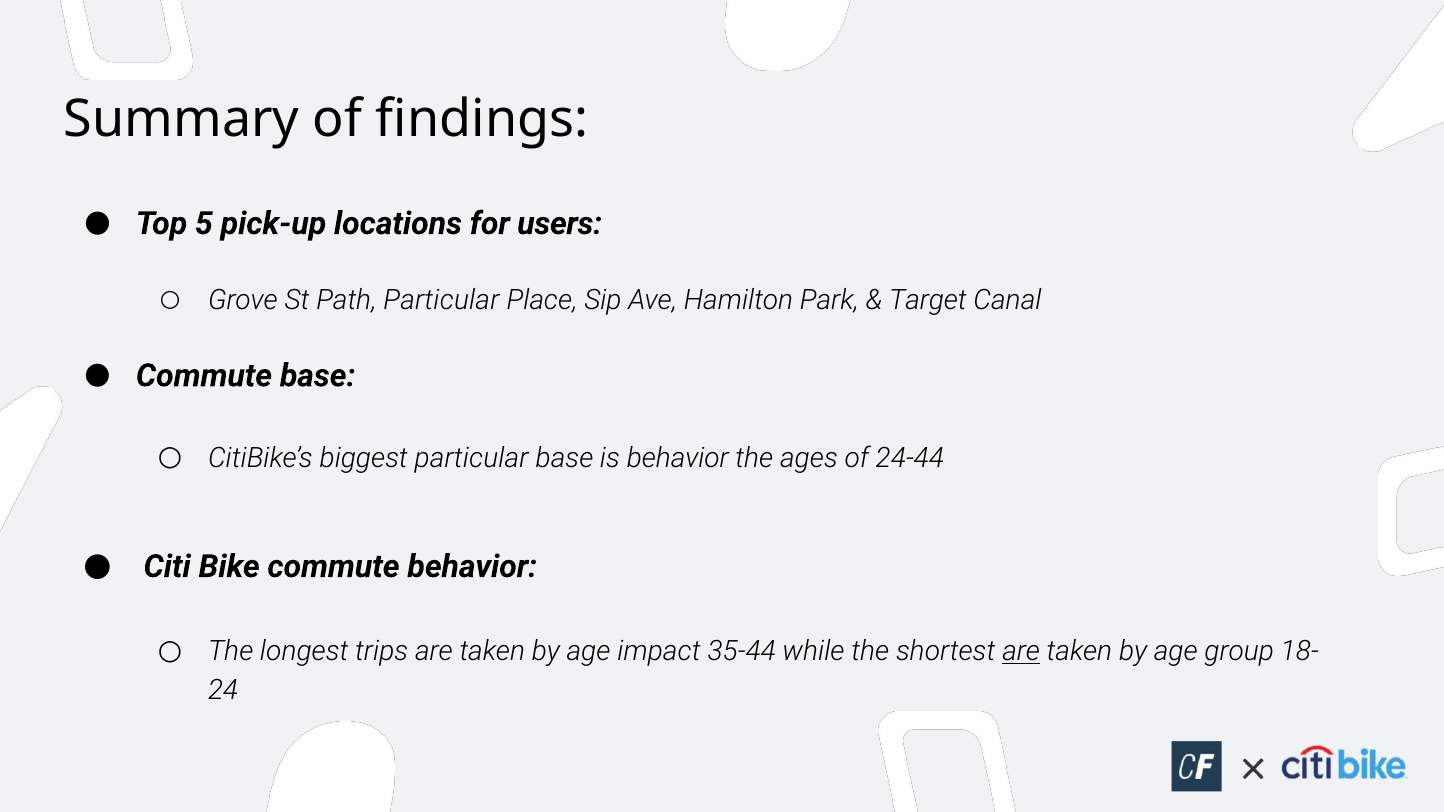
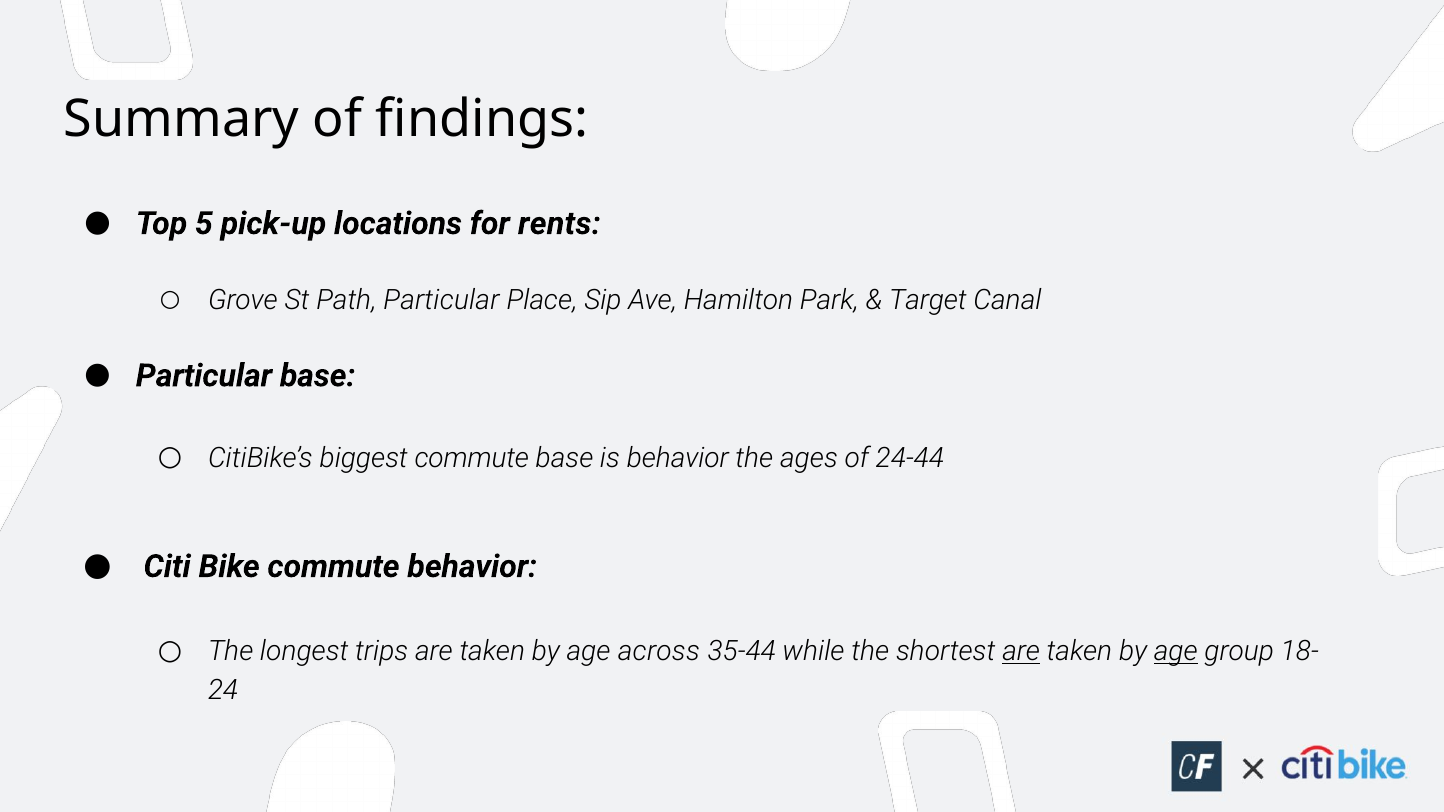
users: users -> rents
Commute at (204, 376): Commute -> Particular
biggest particular: particular -> commute
impact: impact -> across
age at (1176, 652) underline: none -> present
